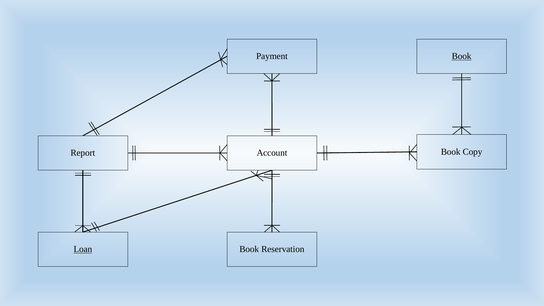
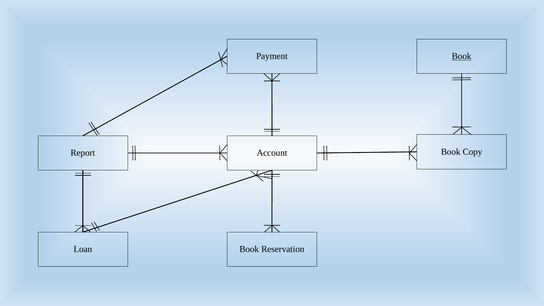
Loan underline: present -> none
